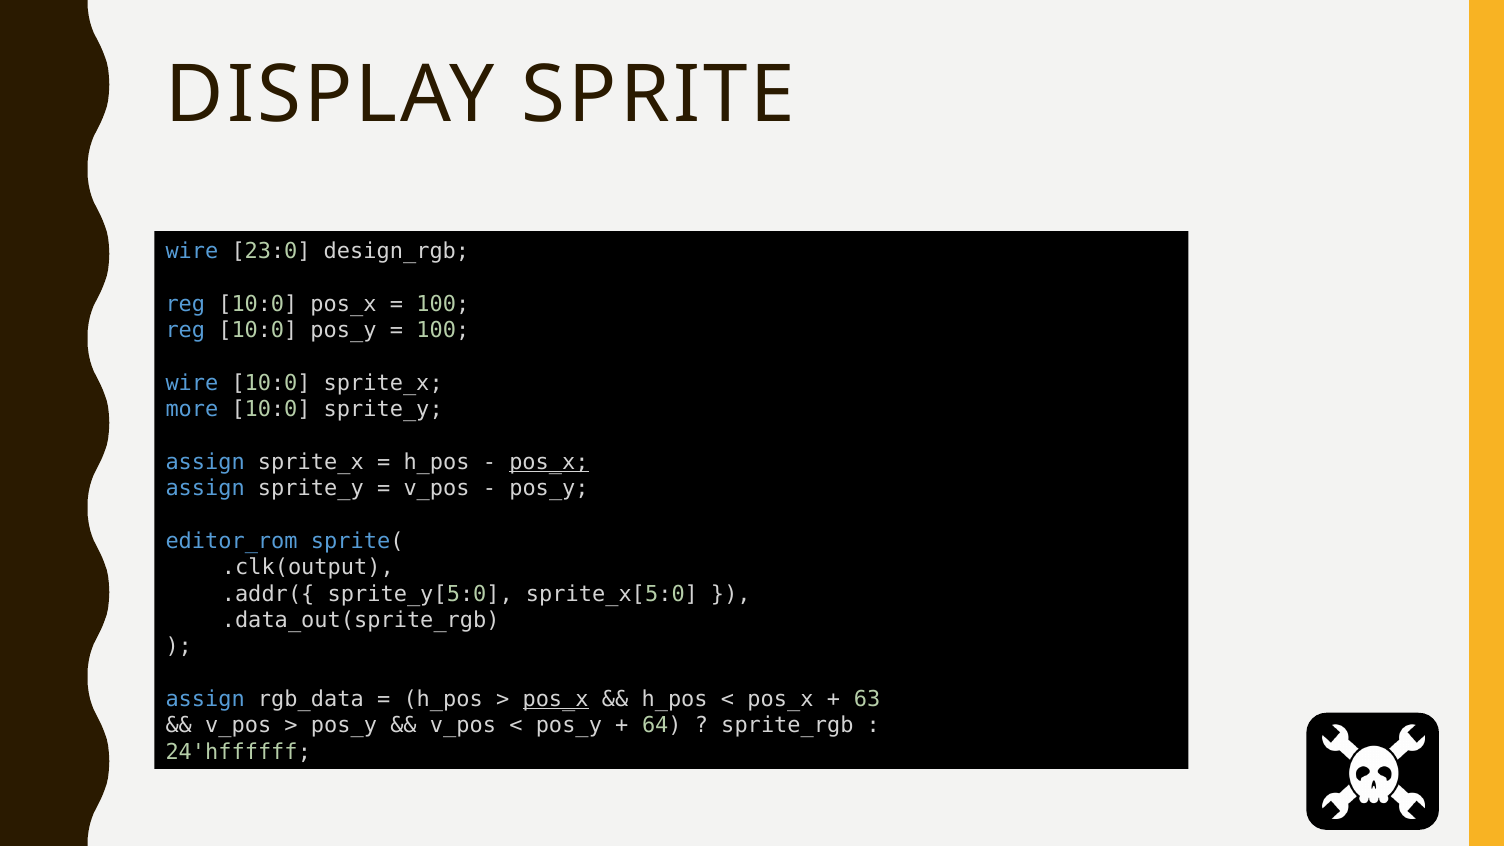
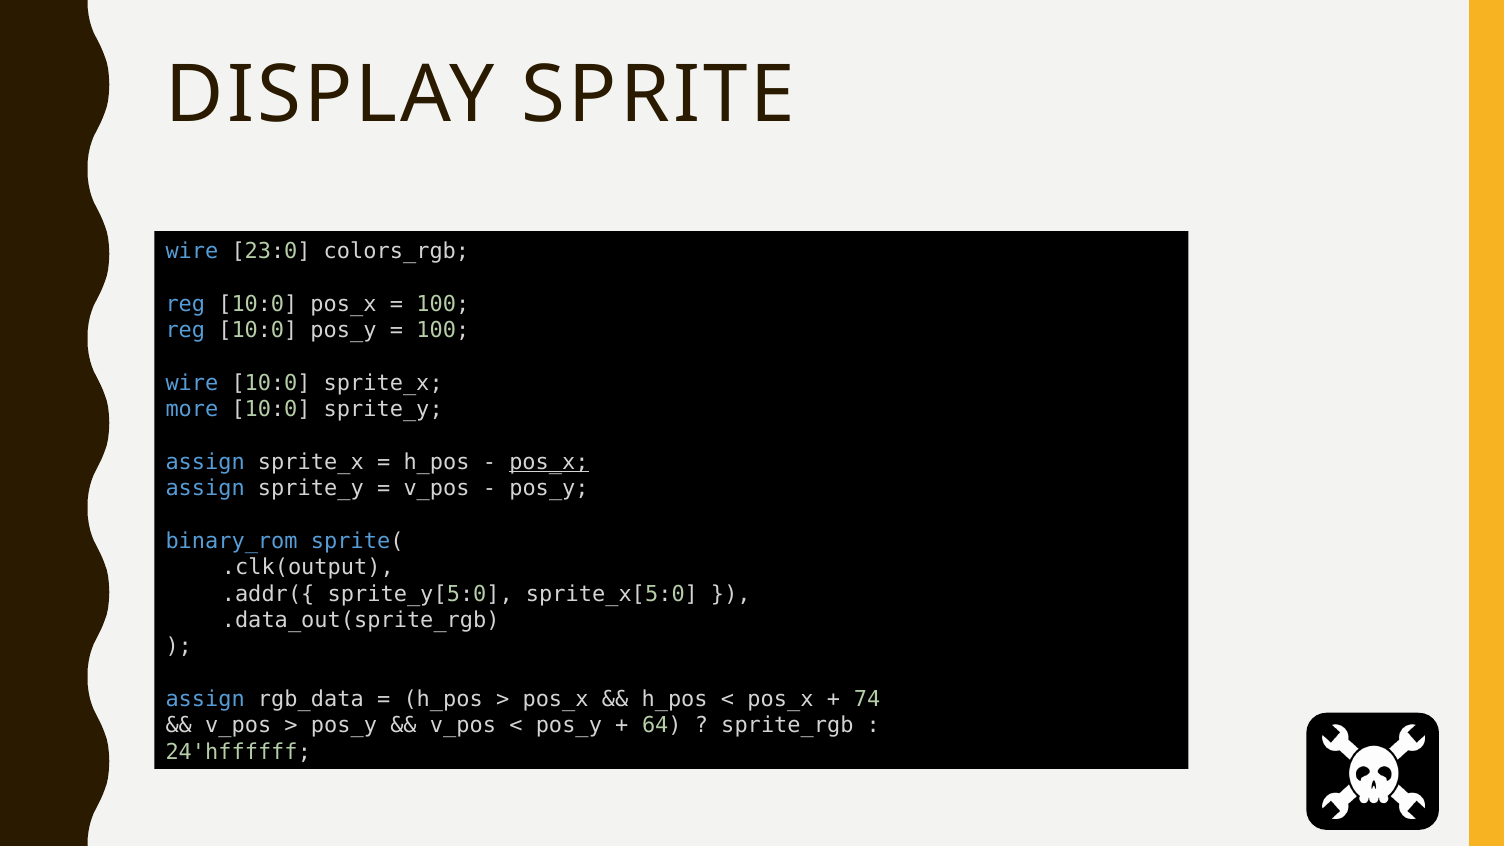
design_rgb: design_rgb -> colors_rgb
editor_rom: editor_rom -> binary_rom
pos_x at (556, 699) underline: present -> none
63: 63 -> 74
